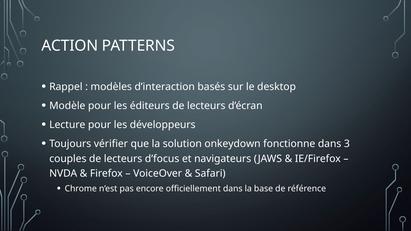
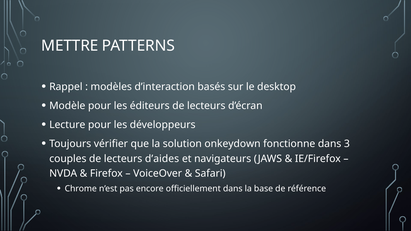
ACTION: ACTION -> METTRE
d’focus: d’focus -> d’aides
